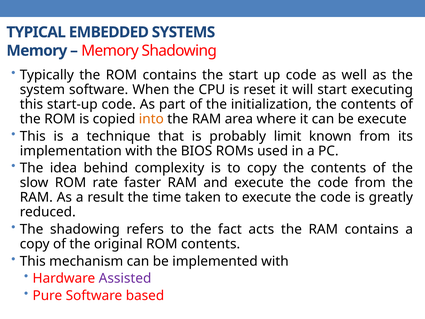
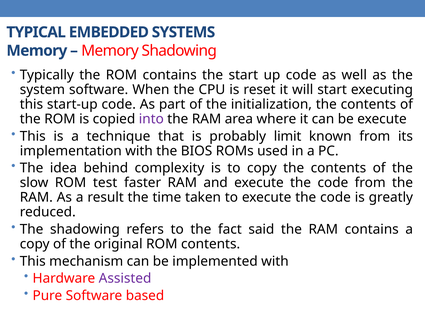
into colour: orange -> purple
rate: rate -> test
acts: acts -> said
